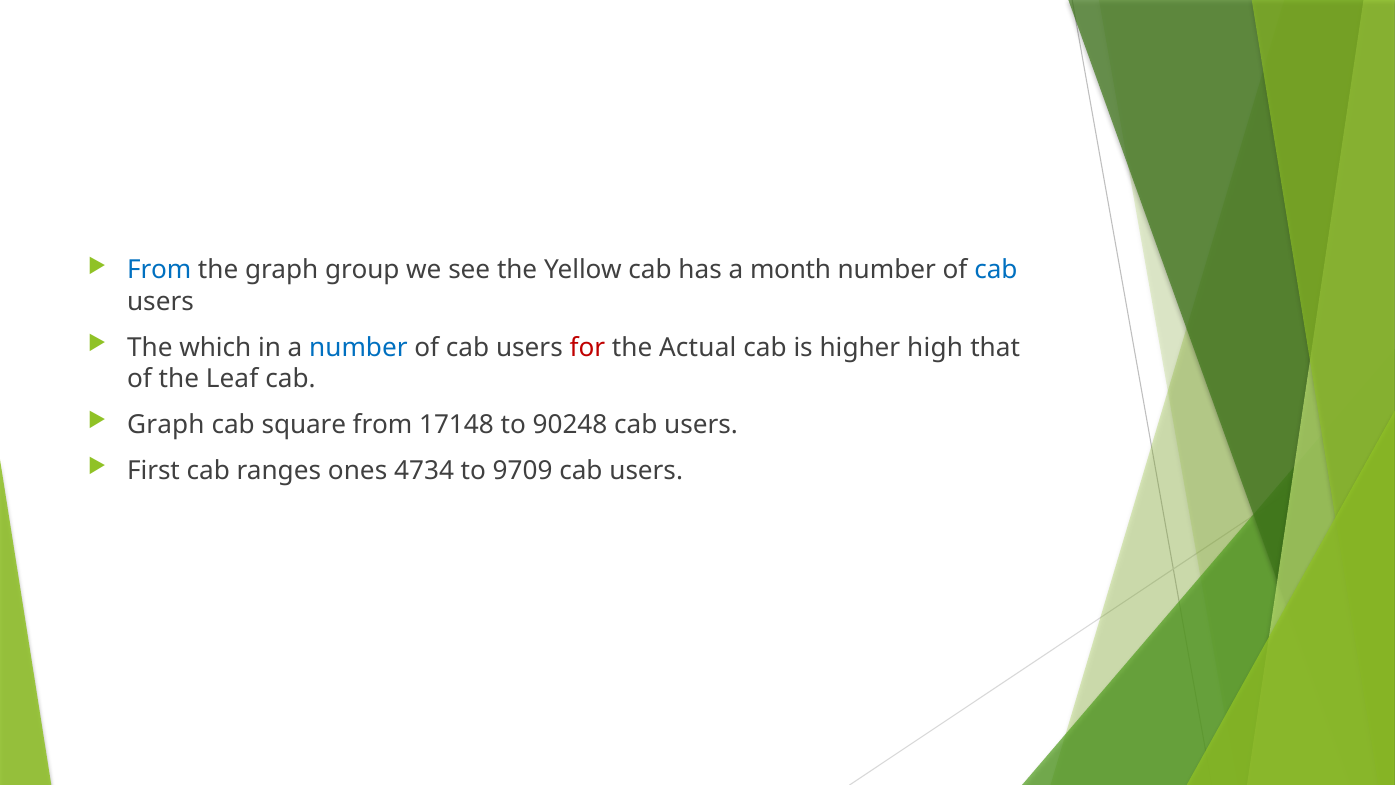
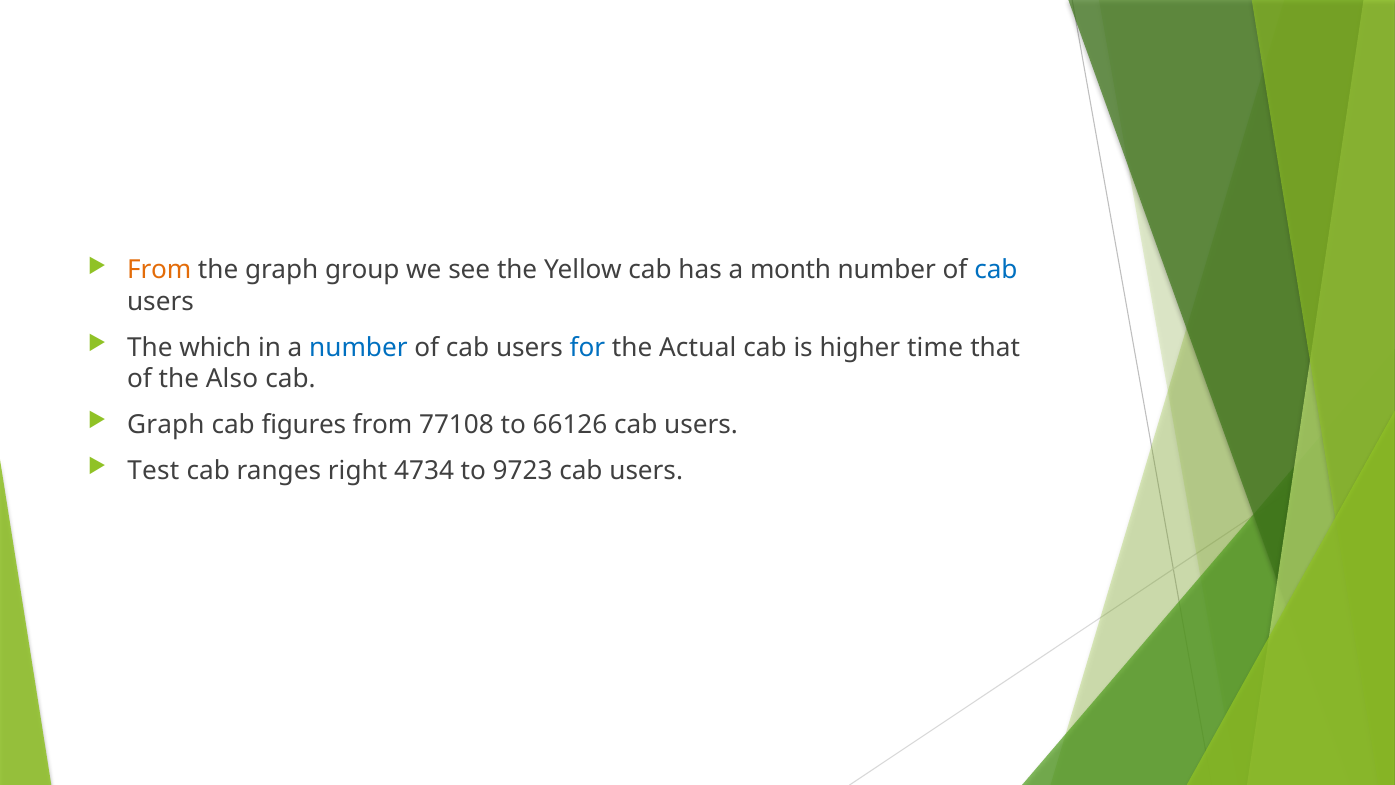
From at (159, 270) colour: blue -> orange
for colour: red -> blue
high: high -> time
Leaf: Leaf -> Also
square: square -> figures
17148: 17148 -> 77108
90248: 90248 -> 66126
First: First -> Test
ones: ones -> right
9709: 9709 -> 9723
